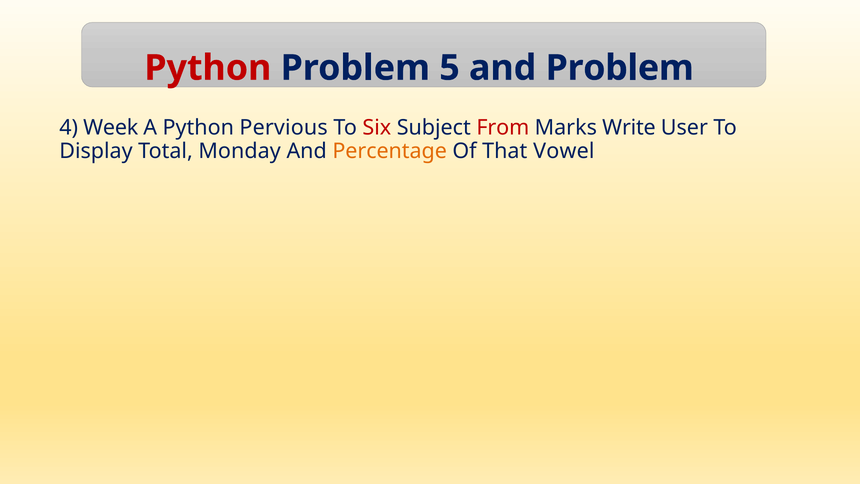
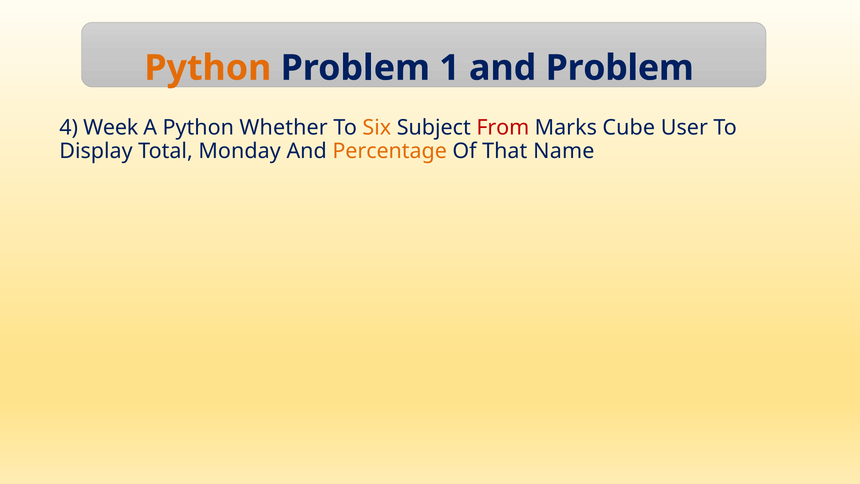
Python at (208, 68) colour: red -> orange
5: 5 -> 1
Pervious: Pervious -> Whether
Six colour: red -> orange
Write: Write -> Cube
Vowel: Vowel -> Name
